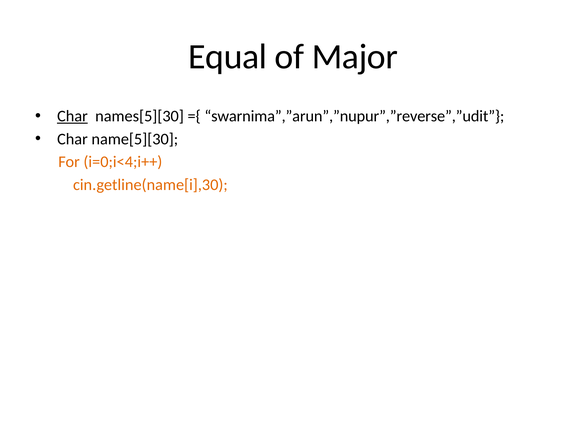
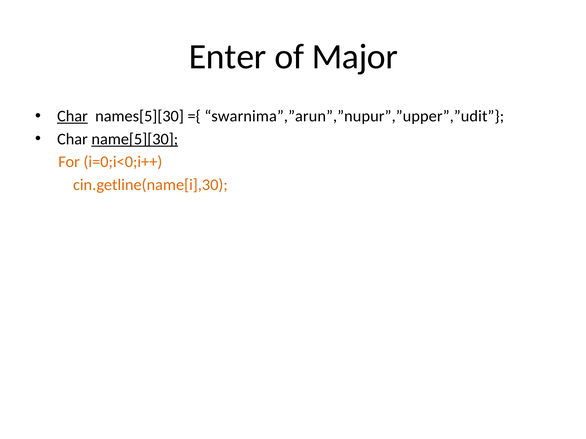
Equal: Equal -> Enter
swarnima”,”arun”,”nupur”,”reverse”,”udit: swarnima”,”arun”,”nupur”,”reverse”,”udit -> swarnima”,”arun”,”nupur”,”upper”,”udit
name[5][30 underline: none -> present
i=0;i<4;i++: i=0;i<4;i++ -> i=0;i<0;i++
